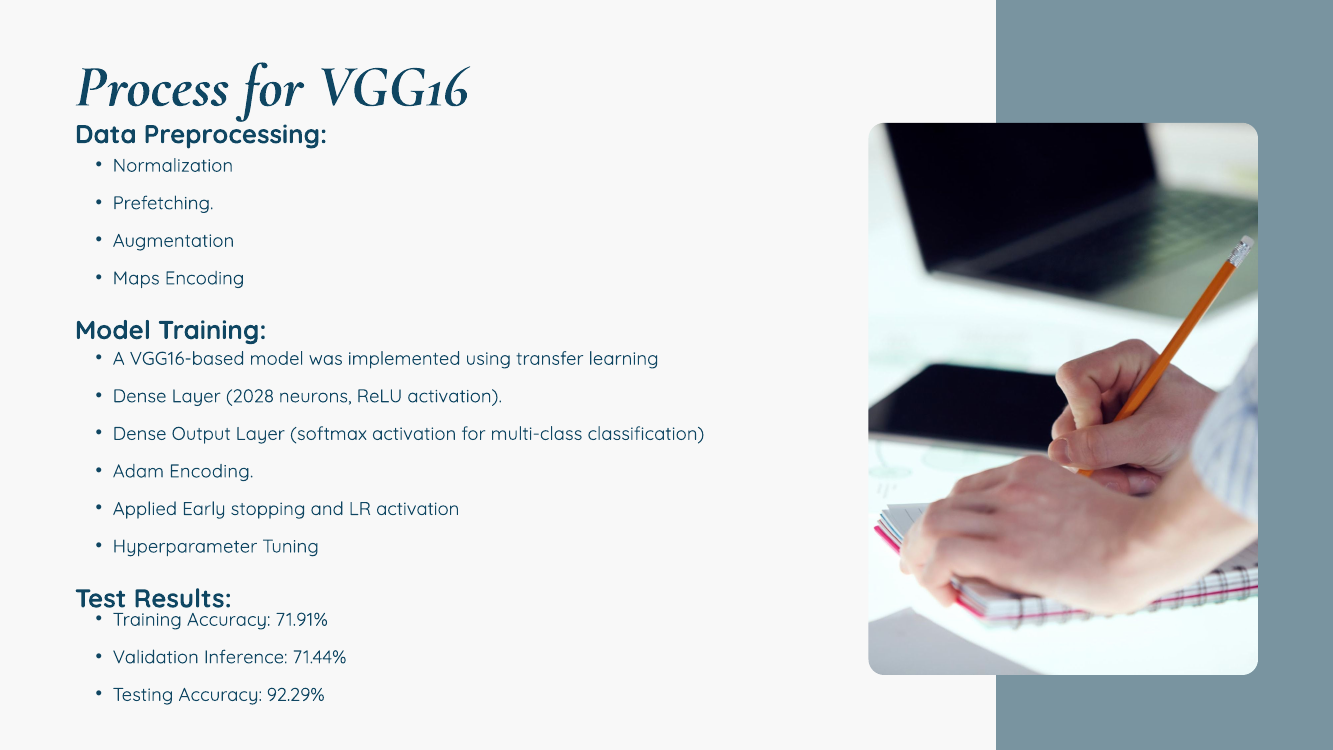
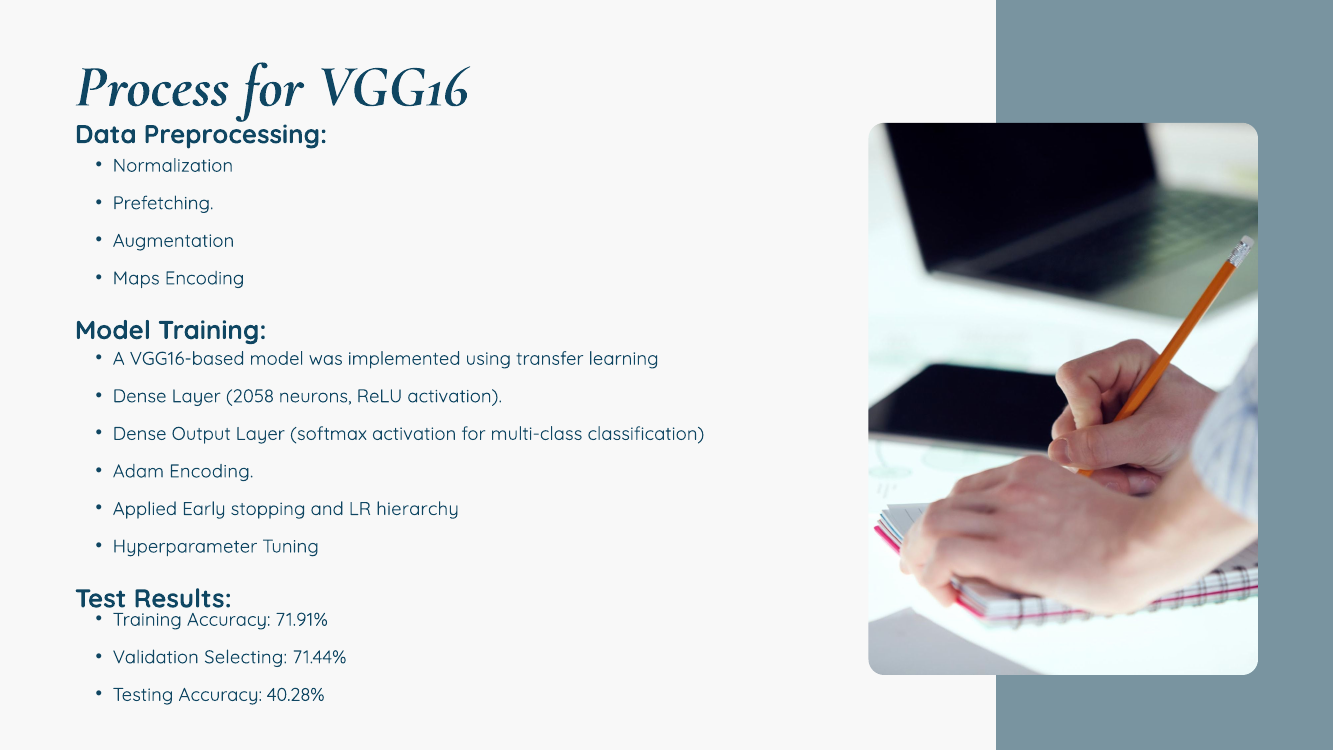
2028: 2028 -> 2058
LR activation: activation -> hierarchy
Inference: Inference -> Selecting
92.29%: 92.29% -> 40.28%
